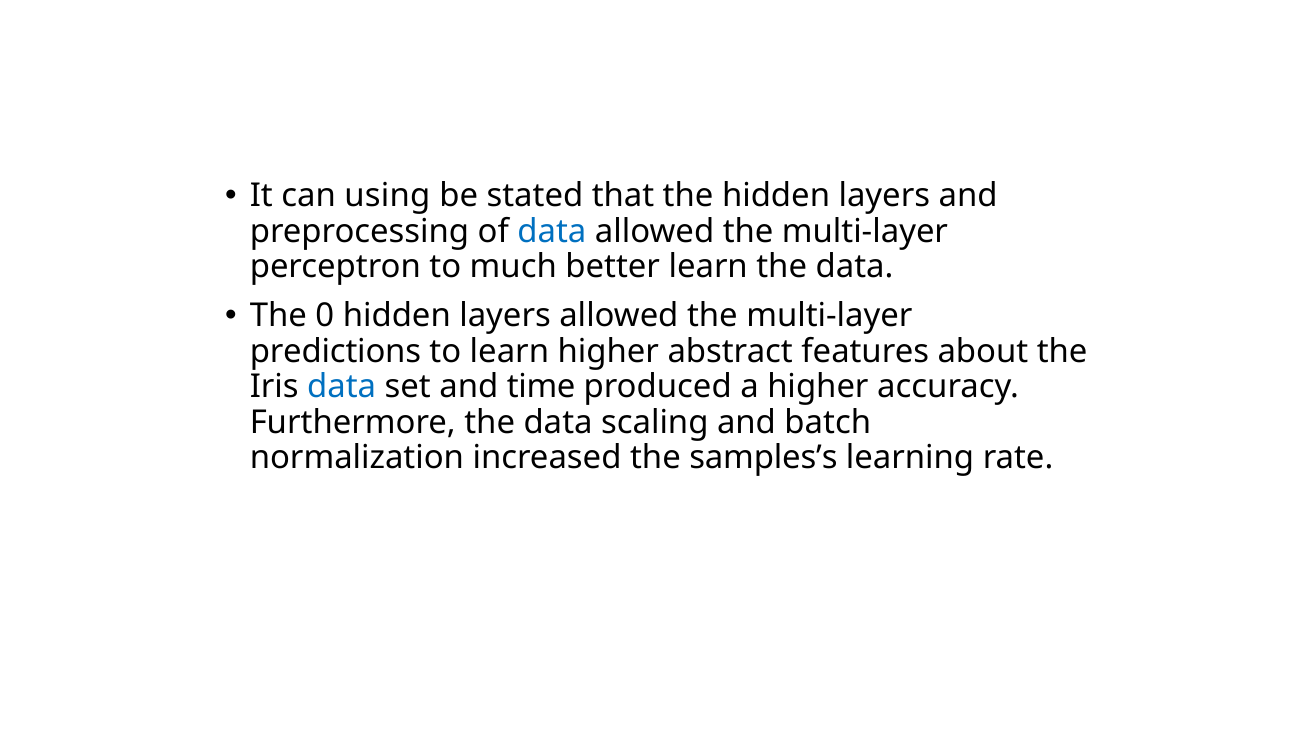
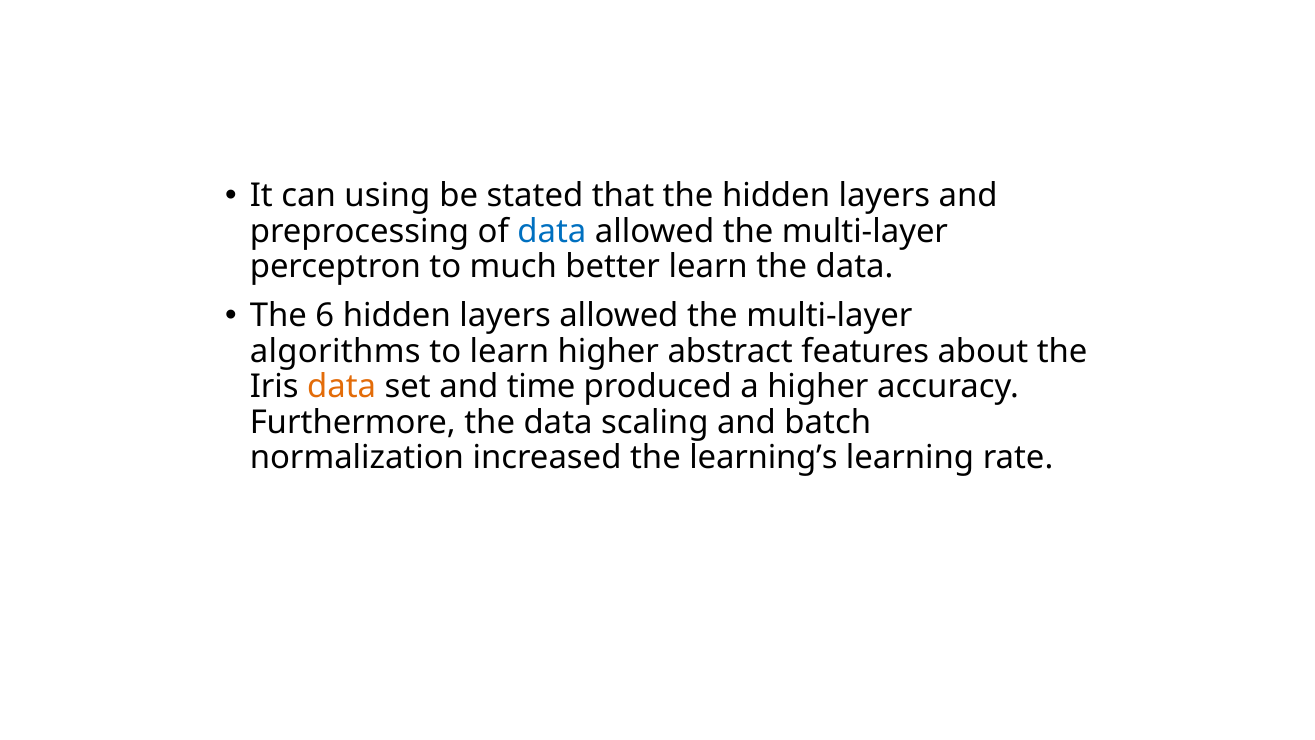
0: 0 -> 6
predictions: predictions -> algorithms
data at (342, 387) colour: blue -> orange
samples’s: samples’s -> learning’s
